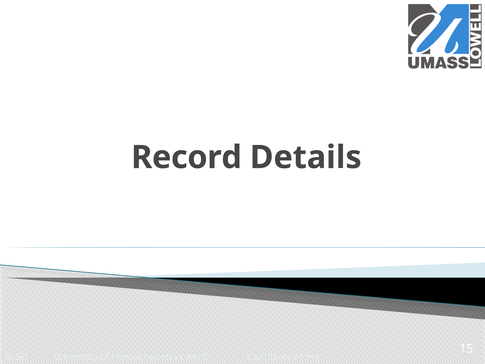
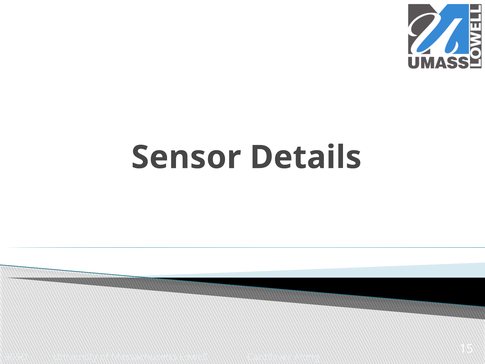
Record: Record -> Sensor
